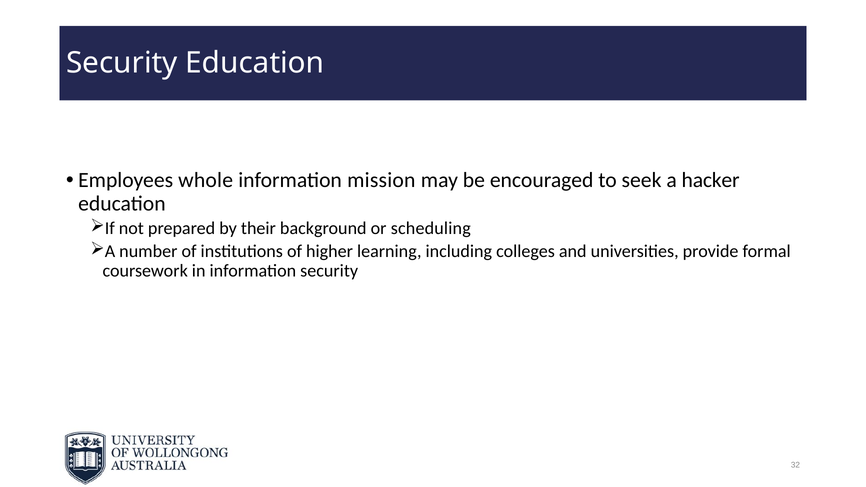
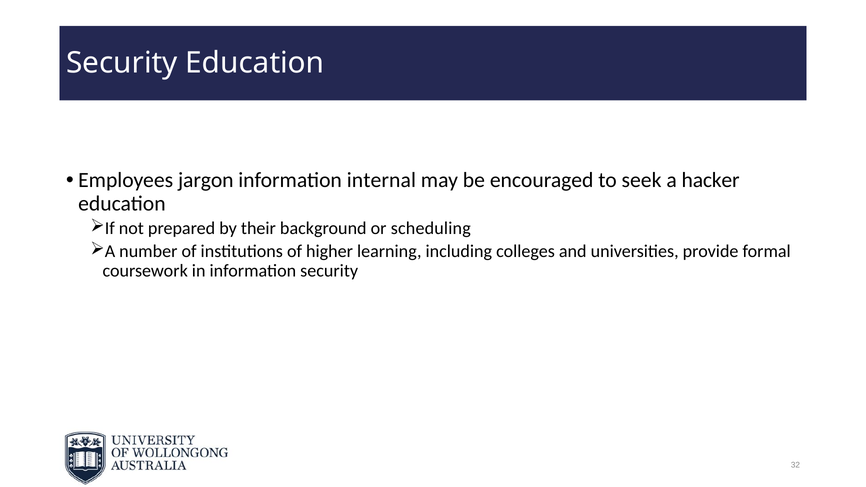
whole: whole -> jargon
mission: mission -> internal
